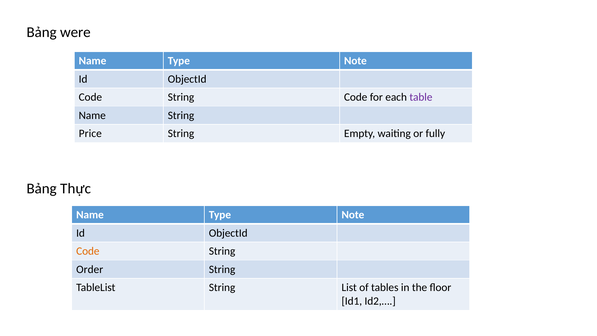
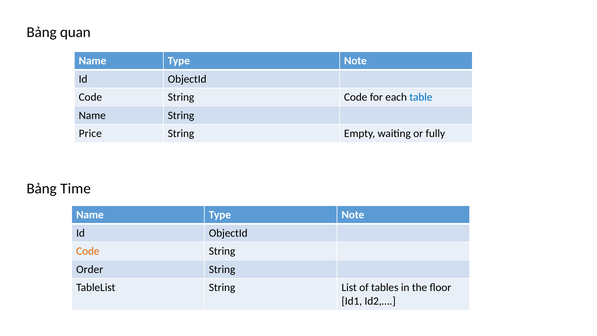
were: were -> quan
table colour: purple -> blue
Thực: Thực -> Time
